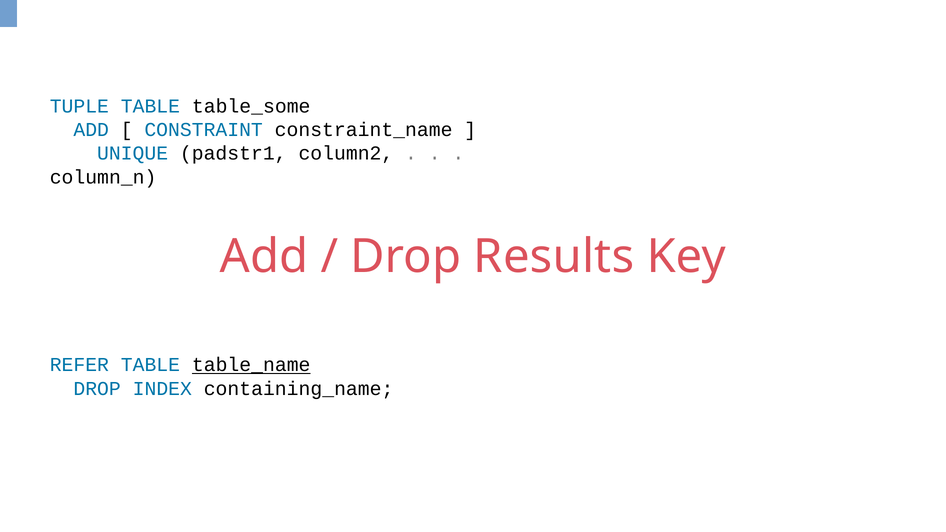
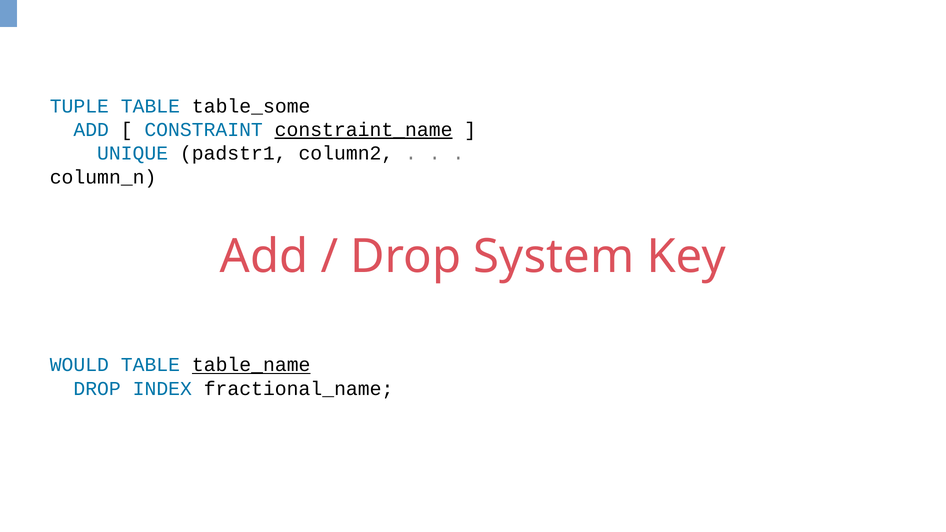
constraint_name underline: none -> present
Results: Results -> System
REFER: REFER -> WOULD
containing_name: containing_name -> fractional_name
